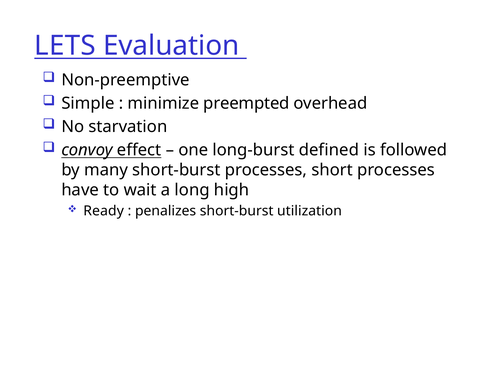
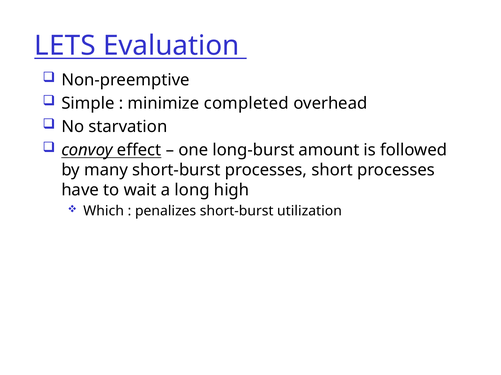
preempted: preempted -> completed
defined: defined -> amount
Ready: Ready -> Which
